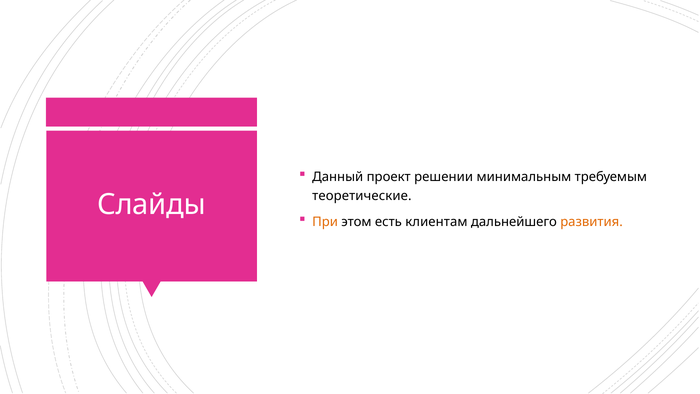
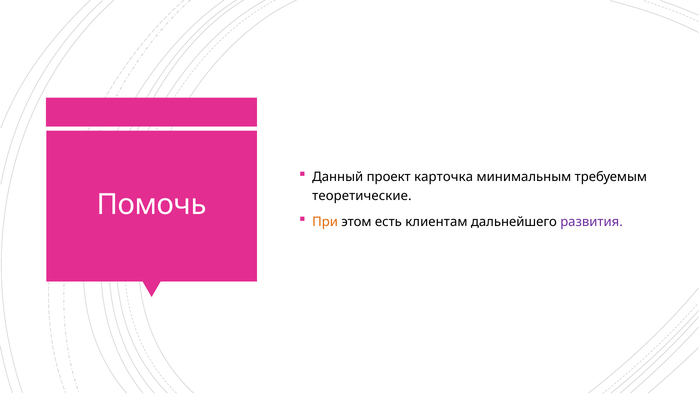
решении: решении -> карточка
Слайды: Слайды -> Помочь
развития colour: orange -> purple
